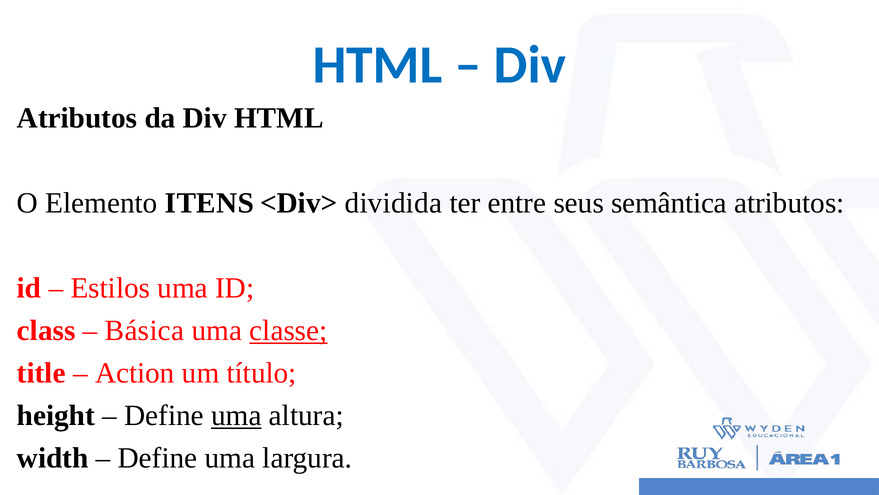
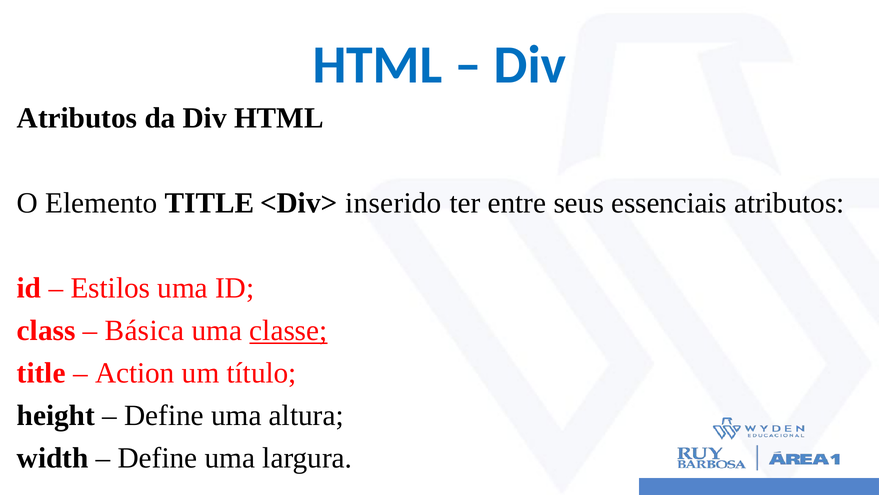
Elemento ITENS: ITENS -> TITLE
dividida: dividida -> inserido
semântica: semântica -> essenciais
uma at (236, 415) underline: present -> none
